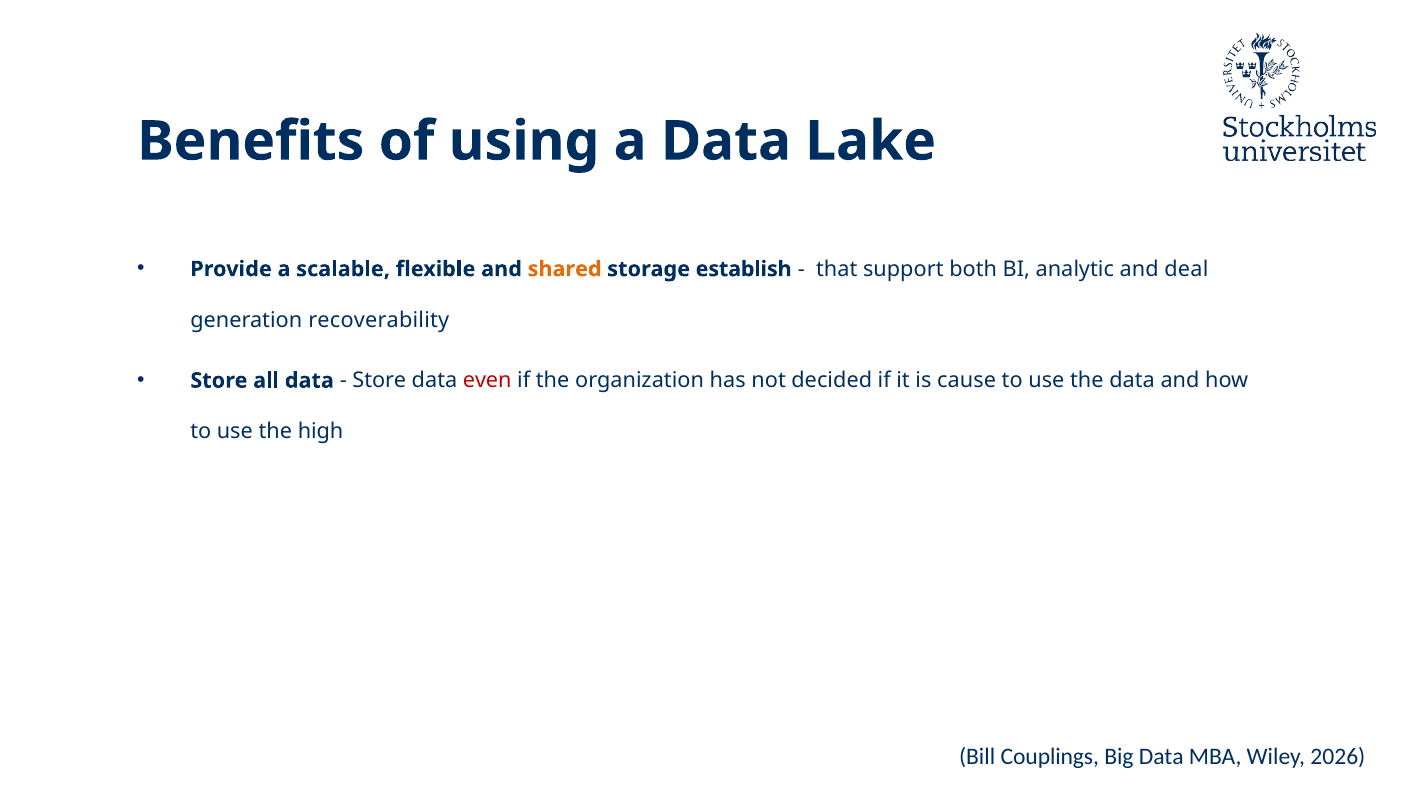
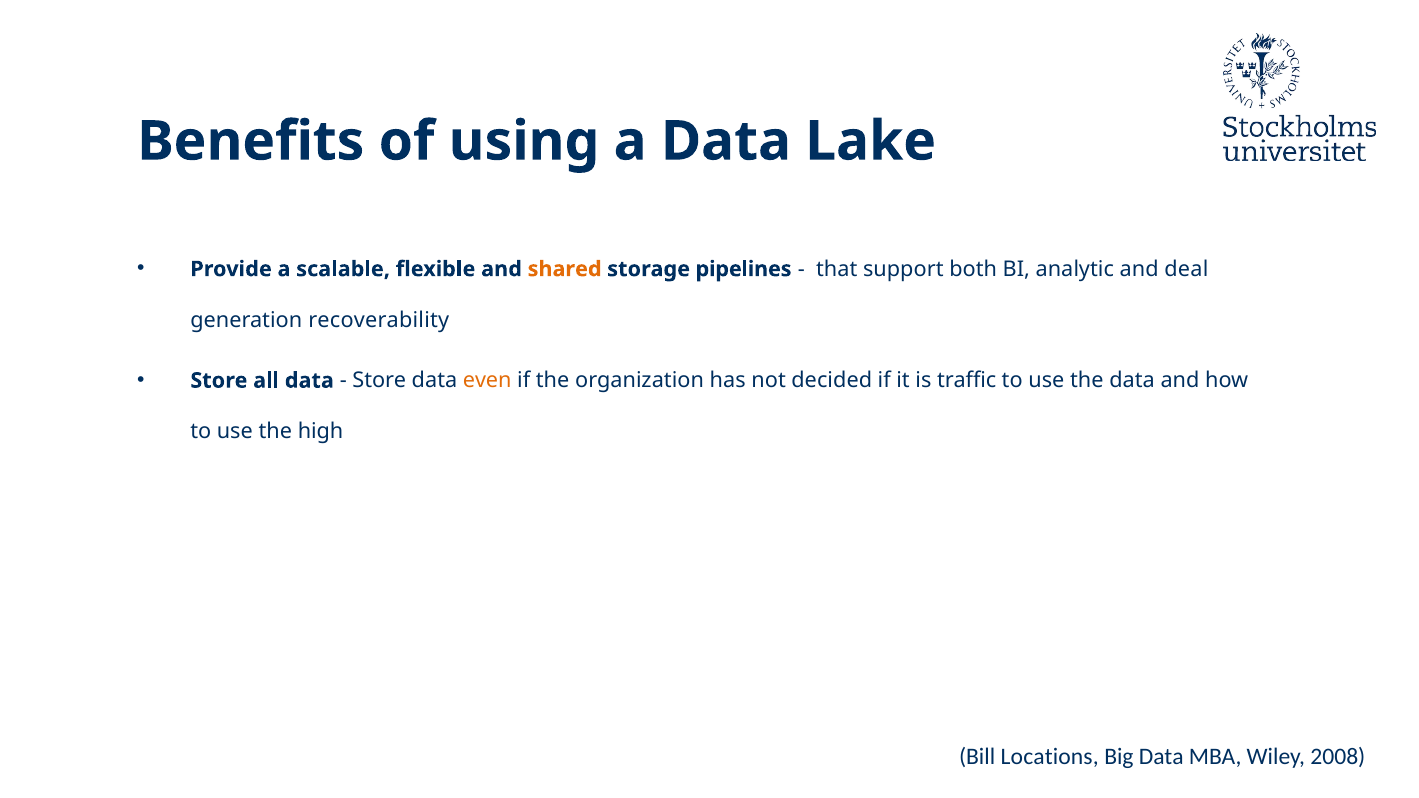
establish: establish -> pipelines
even colour: red -> orange
cause: cause -> traffic
Couplings: Couplings -> Locations
2026: 2026 -> 2008
